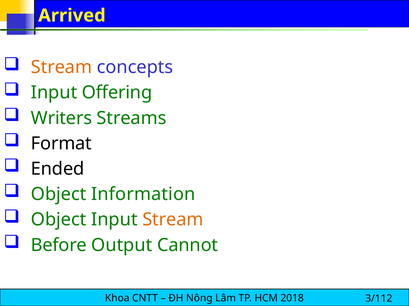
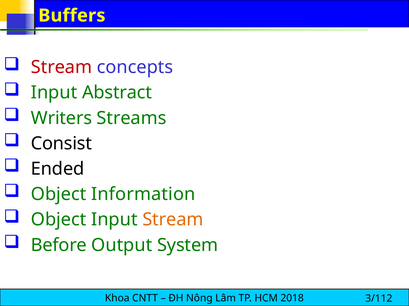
Arrived: Arrived -> Buffers
Stream at (62, 67) colour: orange -> red
Offering: Offering -> Abstract
Format: Format -> Consist
Cannot: Cannot -> System
